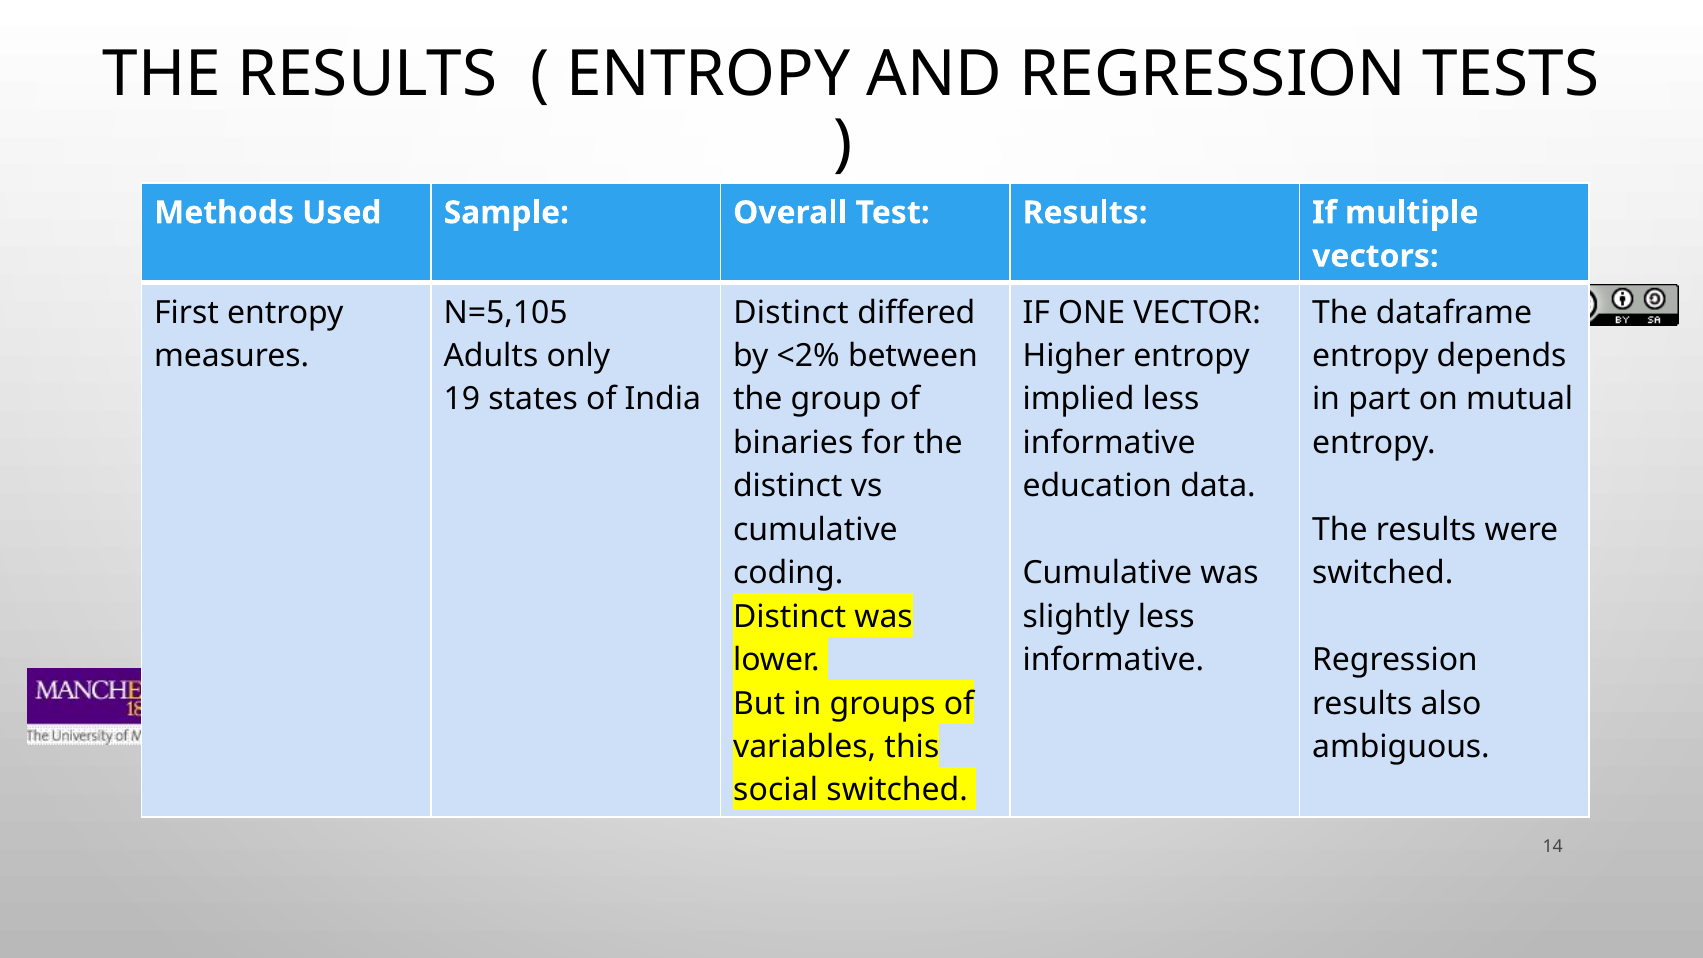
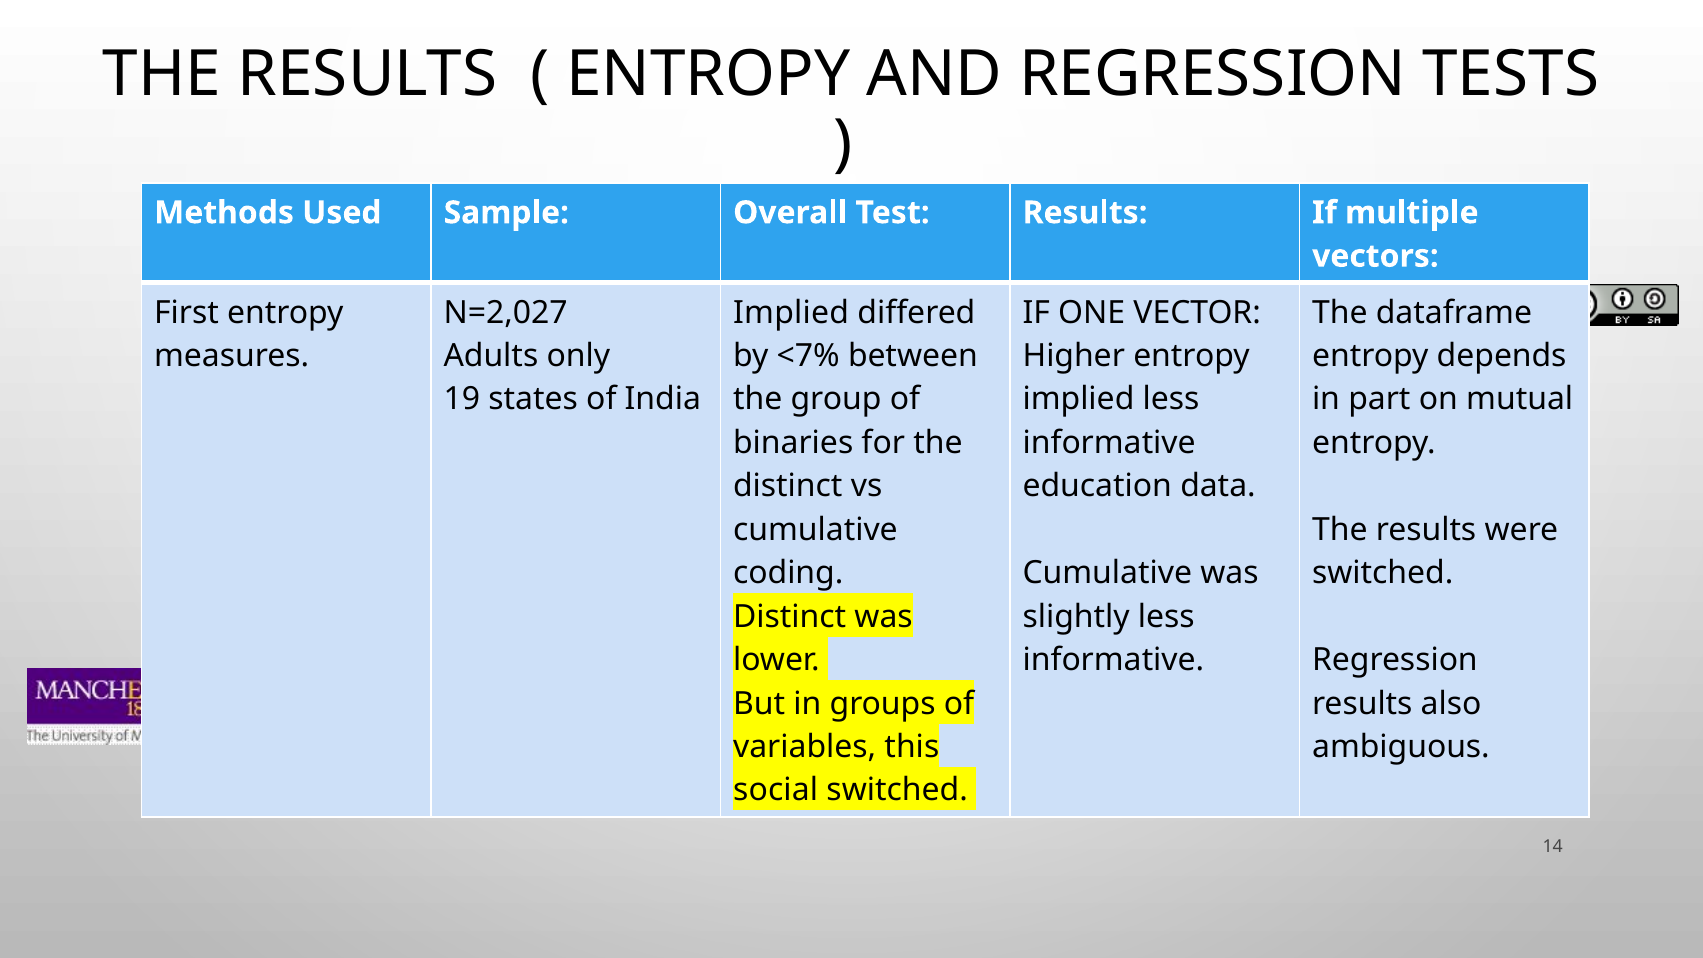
N=5,105: N=5,105 -> N=2,027
Distinct at (791, 312): Distinct -> Implied
<2%: <2% -> <7%
